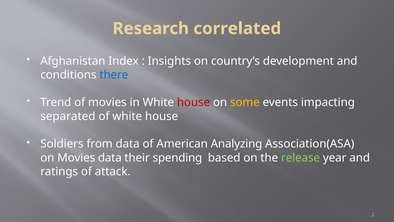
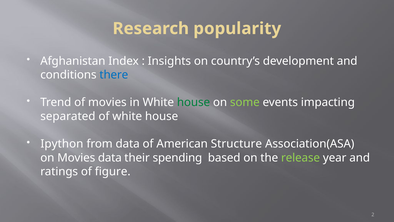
correlated: correlated -> popularity
house at (194, 102) colour: red -> green
some colour: yellow -> light green
Soldiers: Soldiers -> Ipython
Analyzing: Analyzing -> Structure
attack: attack -> figure
